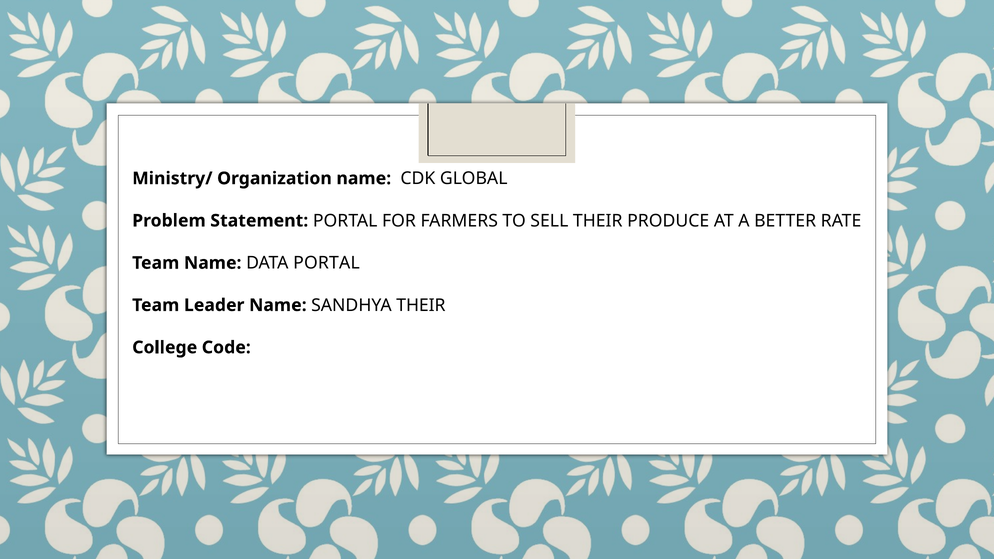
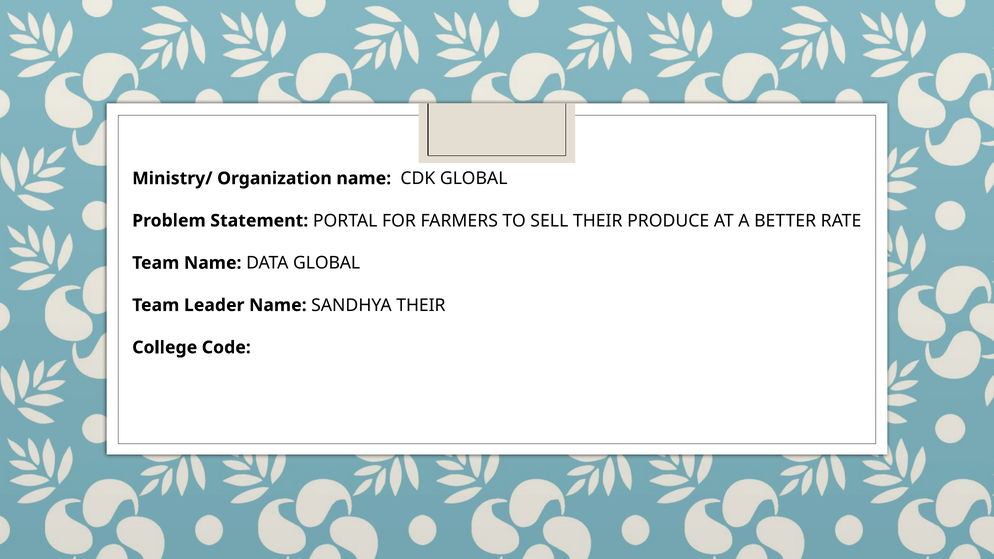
DATA PORTAL: PORTAL -> GLOBAL
